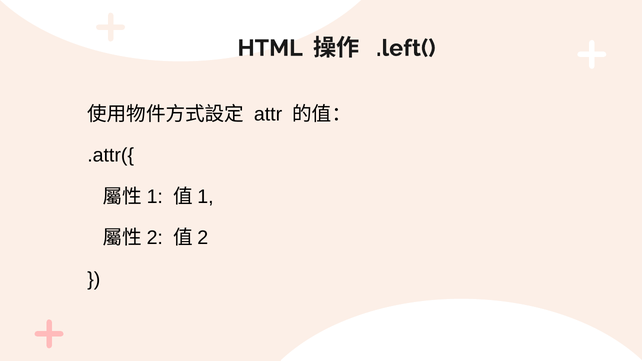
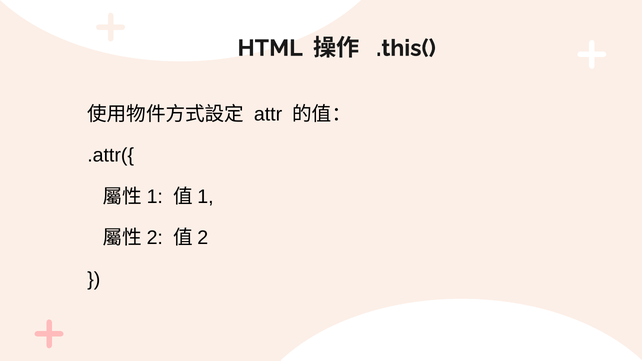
.left(: .left( -> .this(
